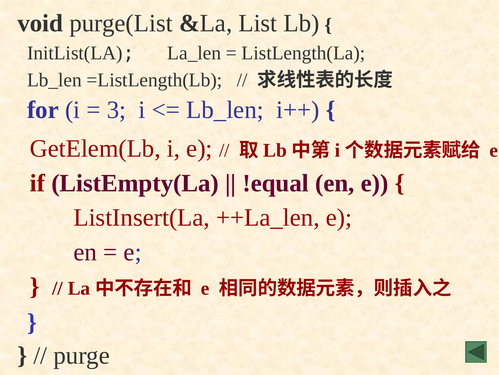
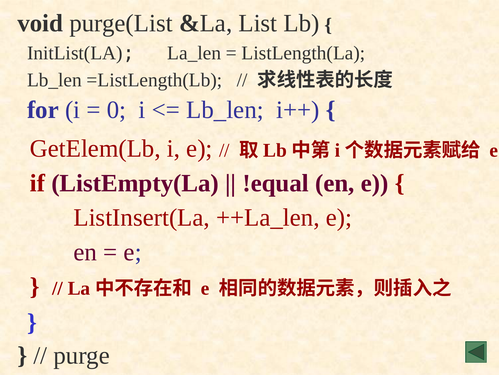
3: 3 -> 0
